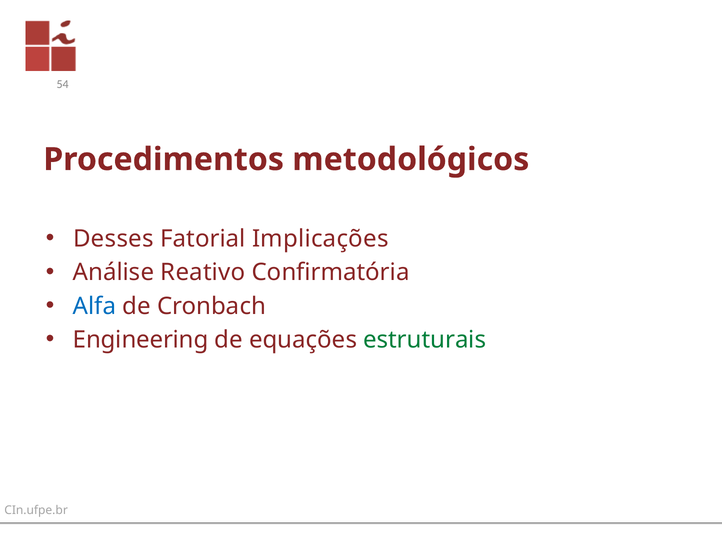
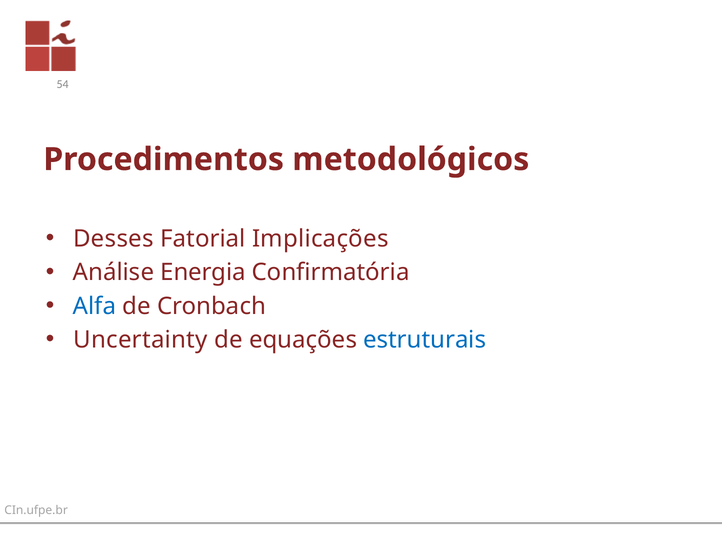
Reativo: Reativo -> Energia
Engineering: Engineering -> Uncertainty
estruturais colour: green -> blue
